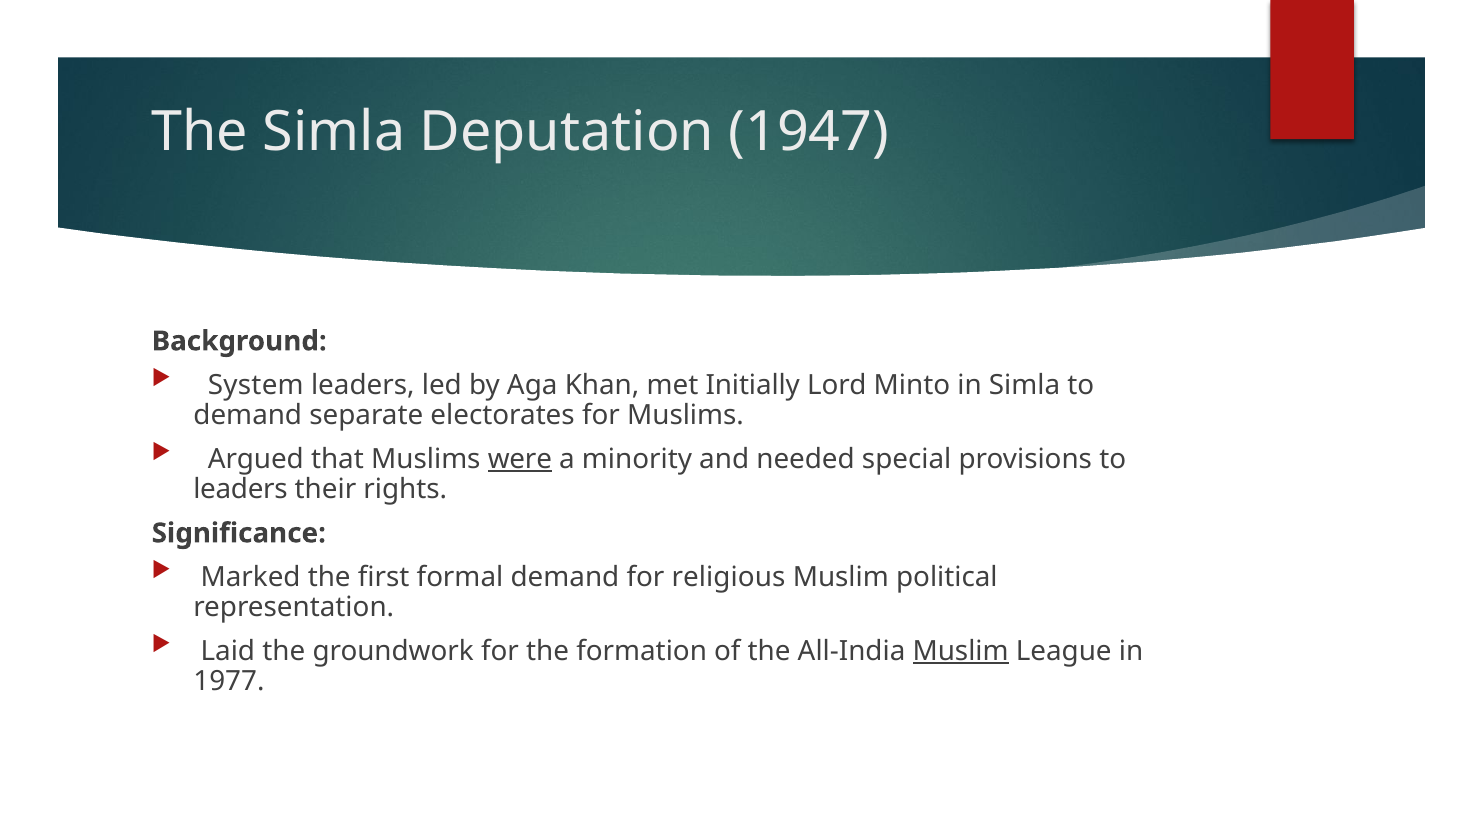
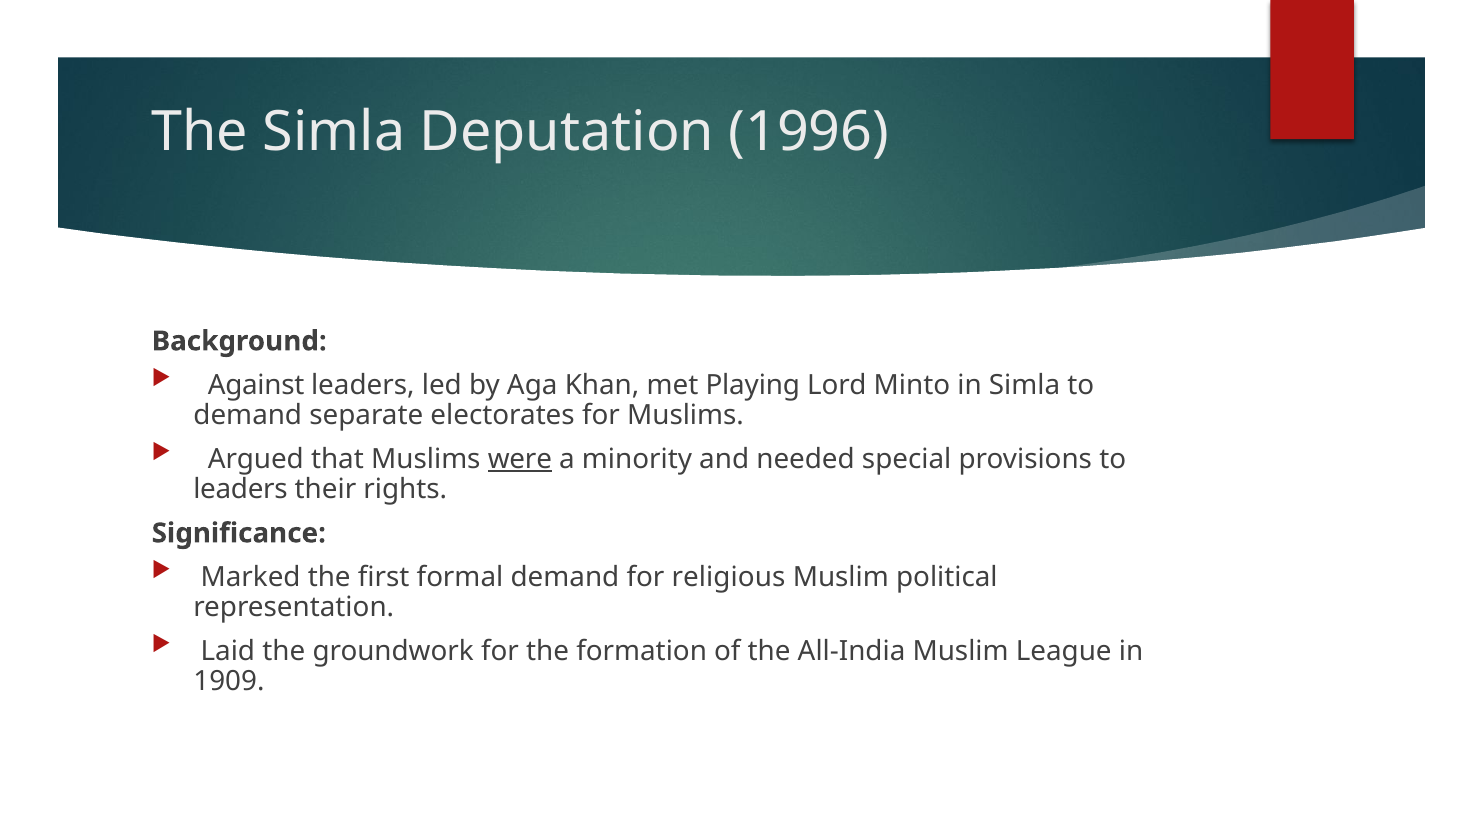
1947: 1947 -> 1996
System: System -> Against
Initially: Initially -> Playing
Muslim at (961, 651) underline: present -> none
1977: 1977 -> 1909
